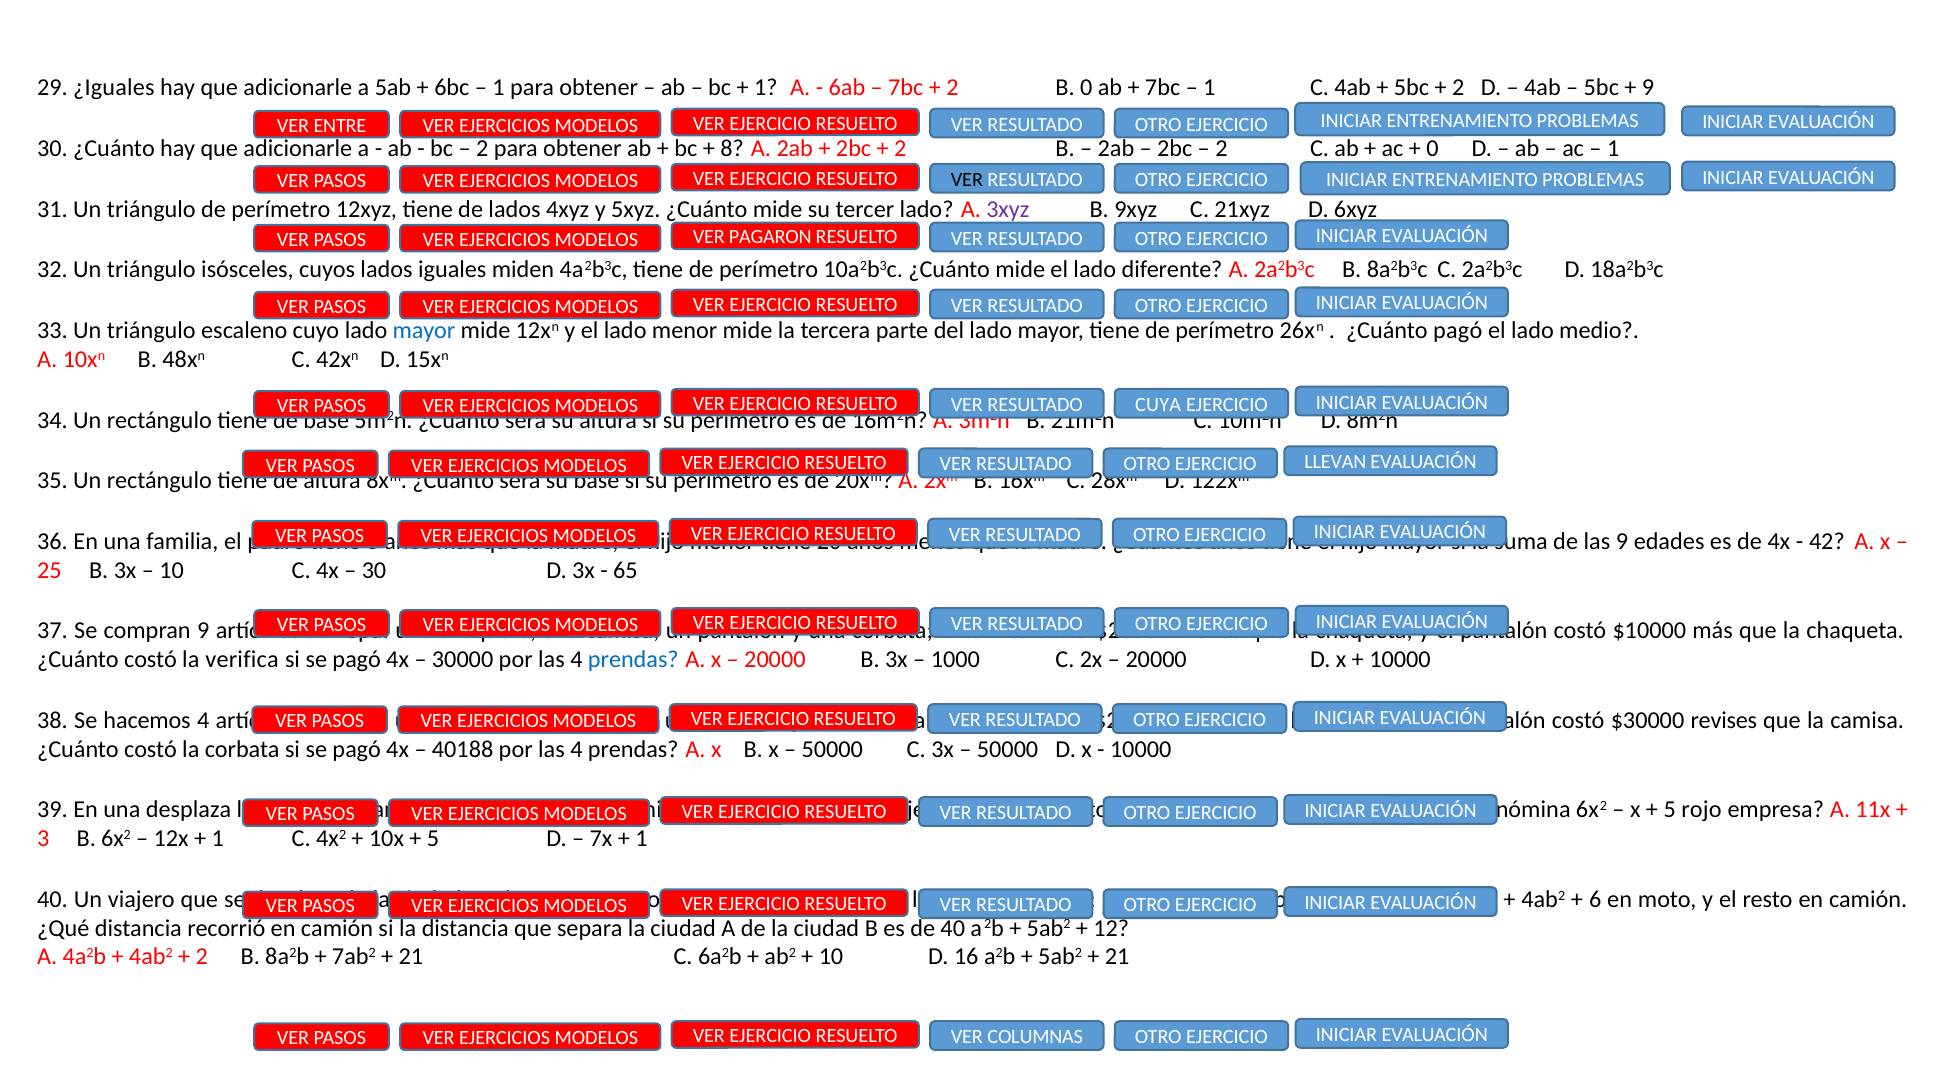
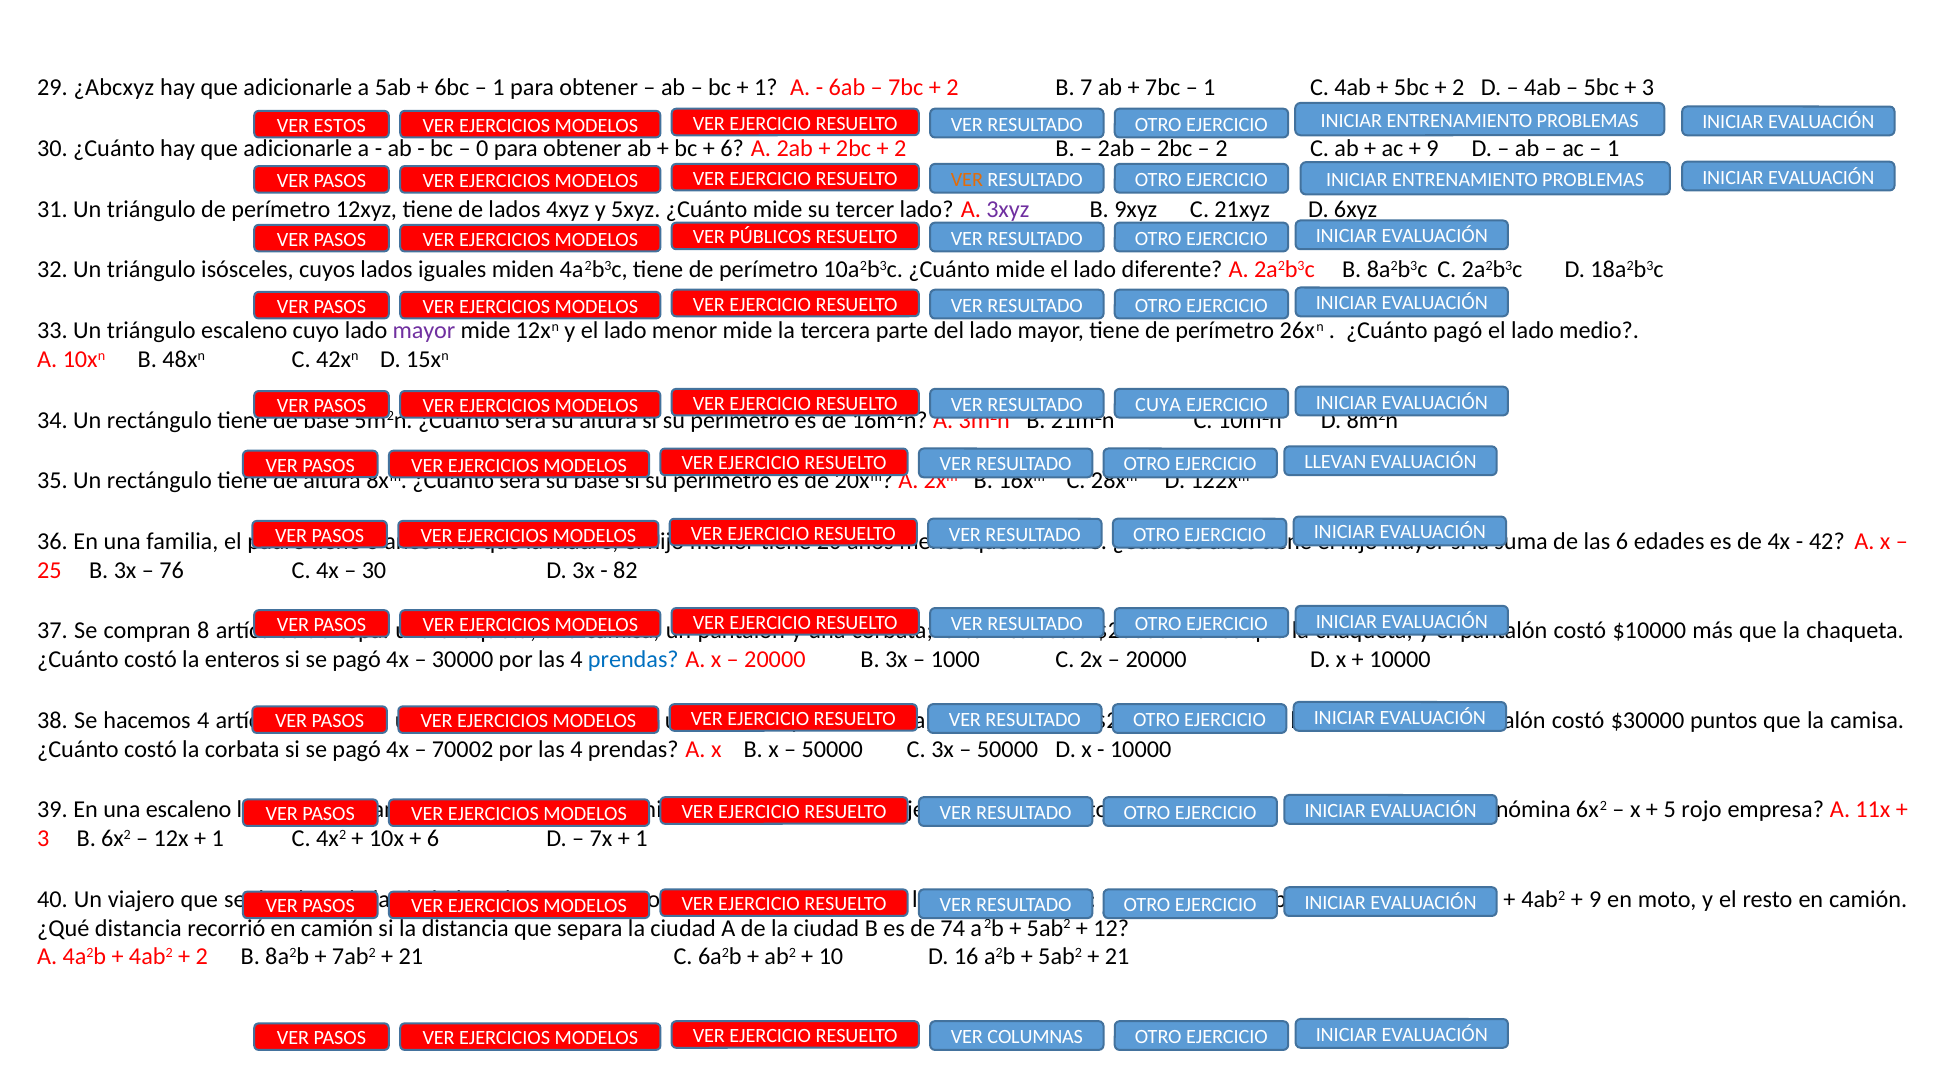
¿Iguales: ¿Iguales -> ¿Abcxyz
B 0: 0 -> 7
9 at (1648, 88): 9 -> 3
ENTRE: ENTRE -> ESTOS
2 at (482, 149): 2 -> 0
8 at (732, 149): 8 -> 6
0 at (1433, 149): 0 -> 9
VER at (967, 180) colour: black -> orange
PAGARON: PAGARON -> PÚBLICOS
mayor at (424, 331) colour: blue -> purple
las 9: 9 -> 6
10 at (172, 570): 10 -> 76
65: 65 -> 82
compran 9: 9 -> 8
verifica: verifica -> enteros
revises: revises -> puntos
40188: 40188 -> 70002
una desplaza: desplaza -> escaleno
5 at (433, 839): 5 -> 6
6 at (1595, 899): 6 -> 9
de 40: 40 -> 74
